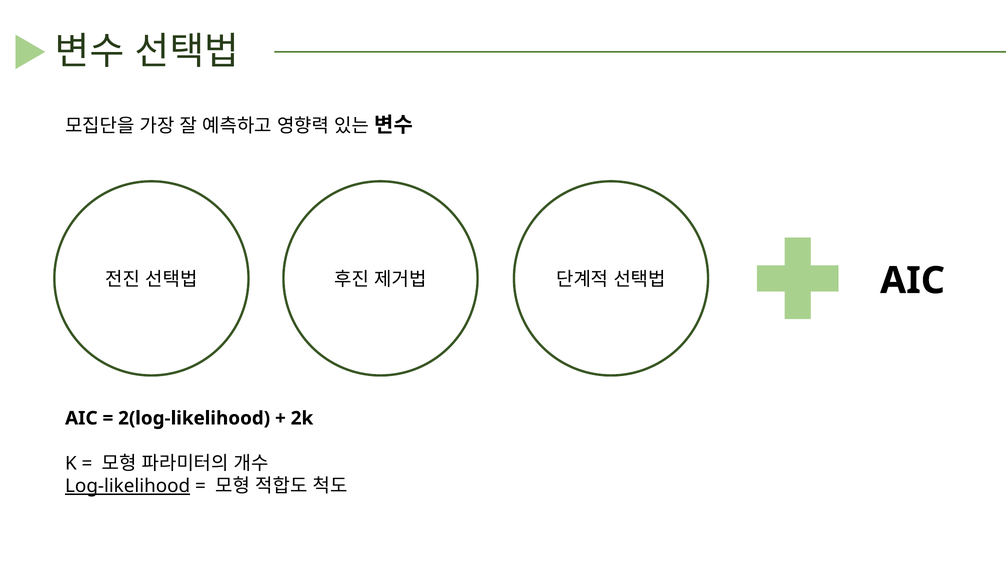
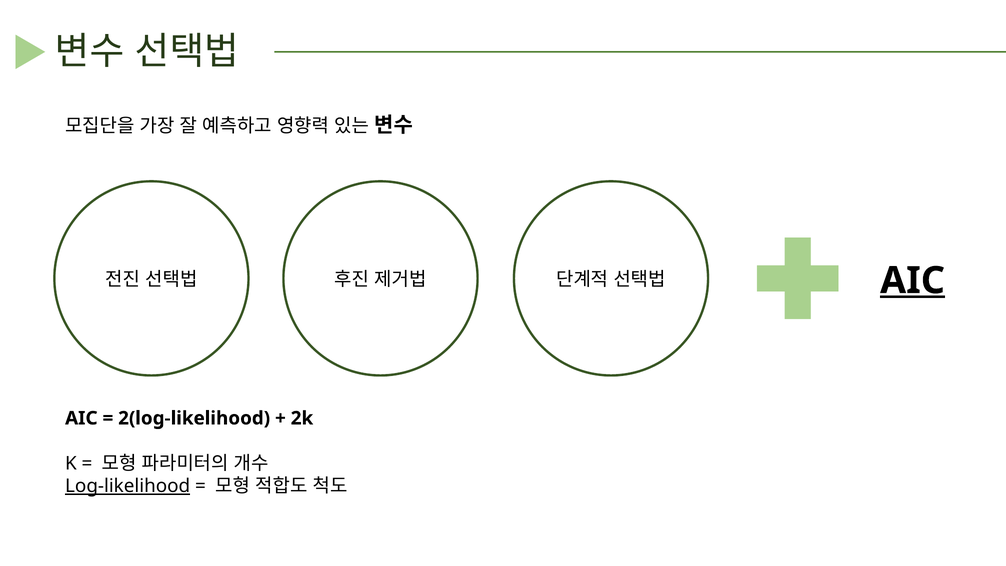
AIC at (913, 281) underline: none -> present
